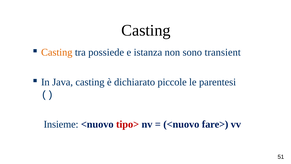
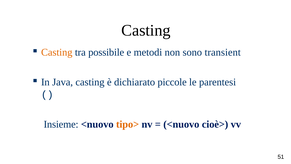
possiede: possiede -> possibile
istanza: istanza -> metodi
tipo> colour: red -> orange
fare>: fare> -> cioè>
